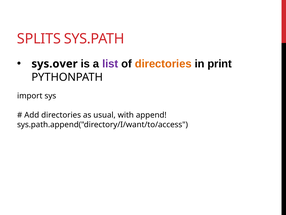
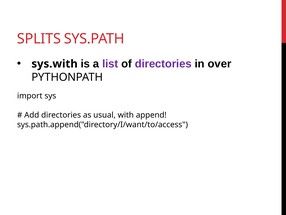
sys.over: sys.over -> sys.with
directories at (163, 64) colour: orange -> purple
print: print -> over
